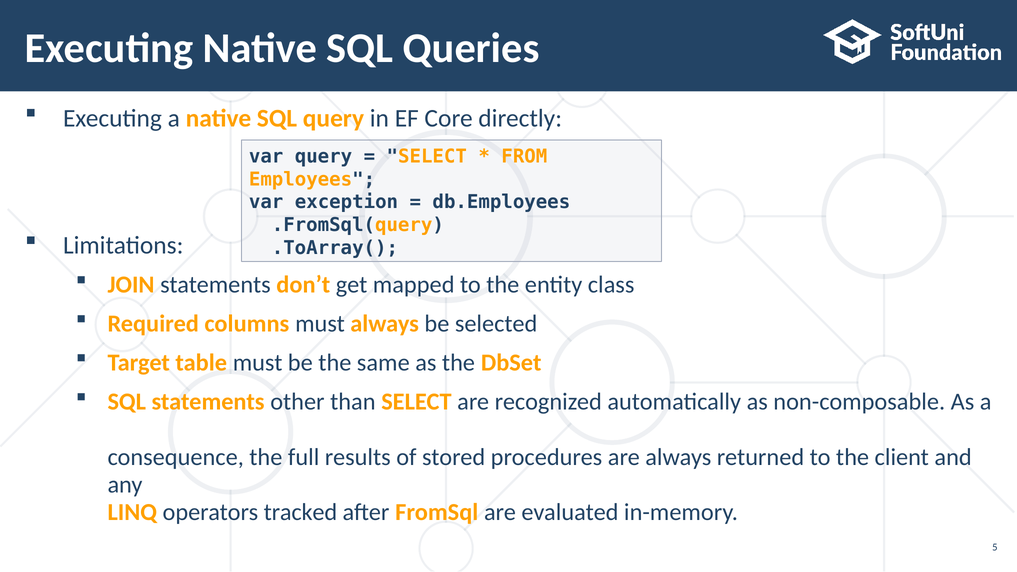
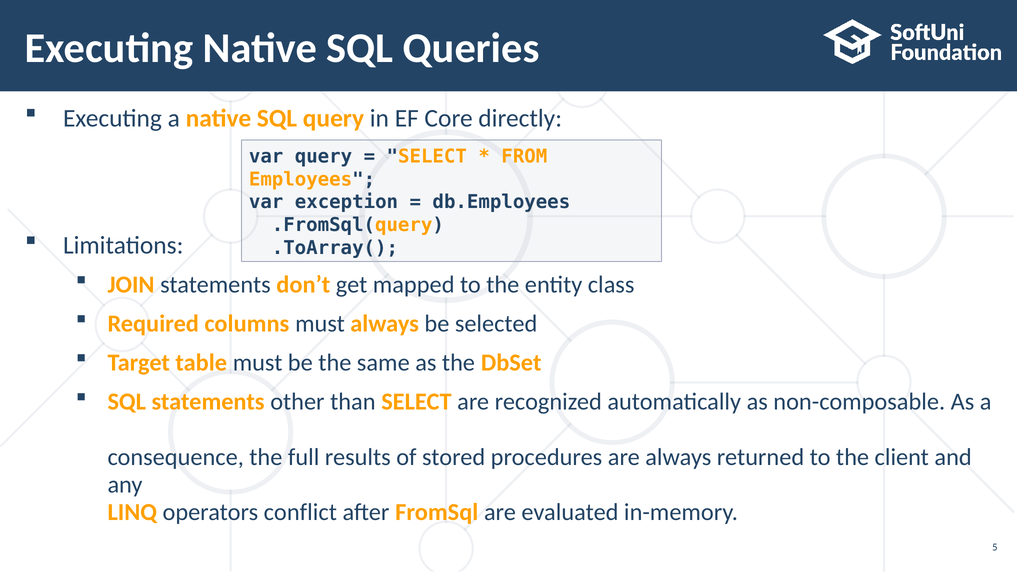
tracked: tracked -> conflict
